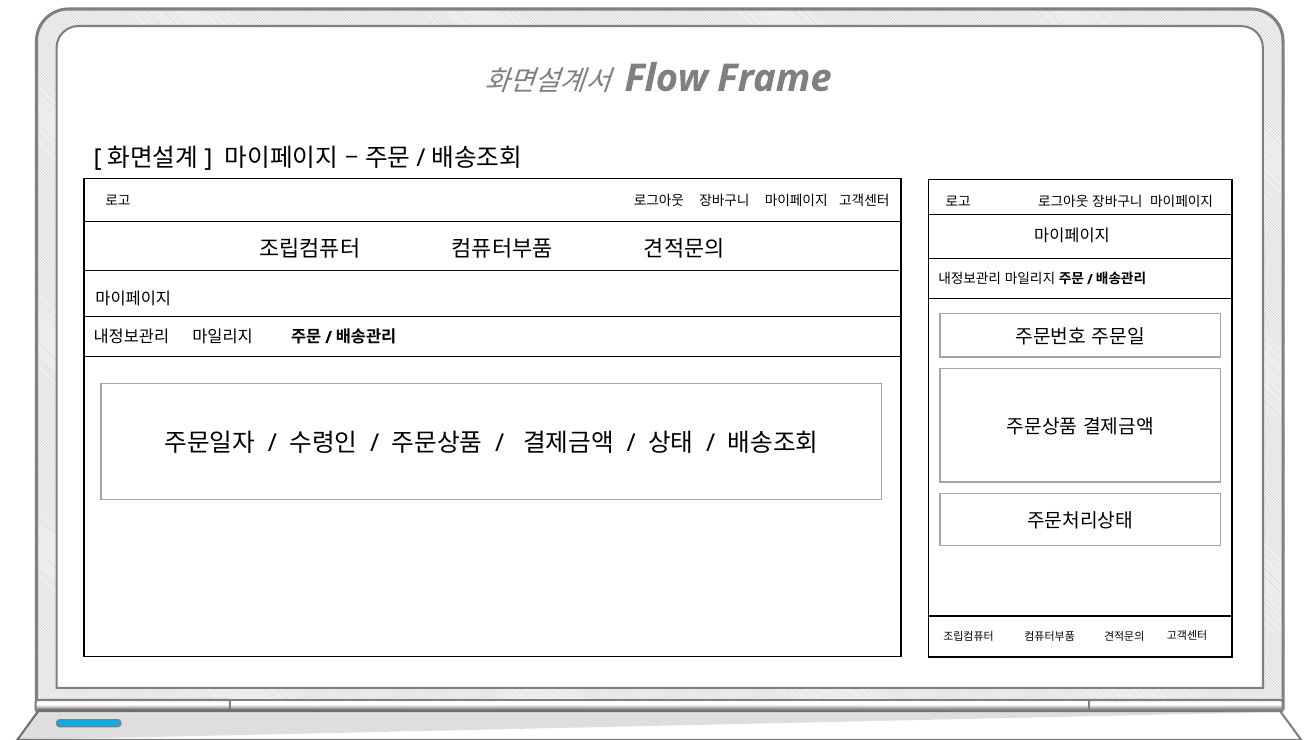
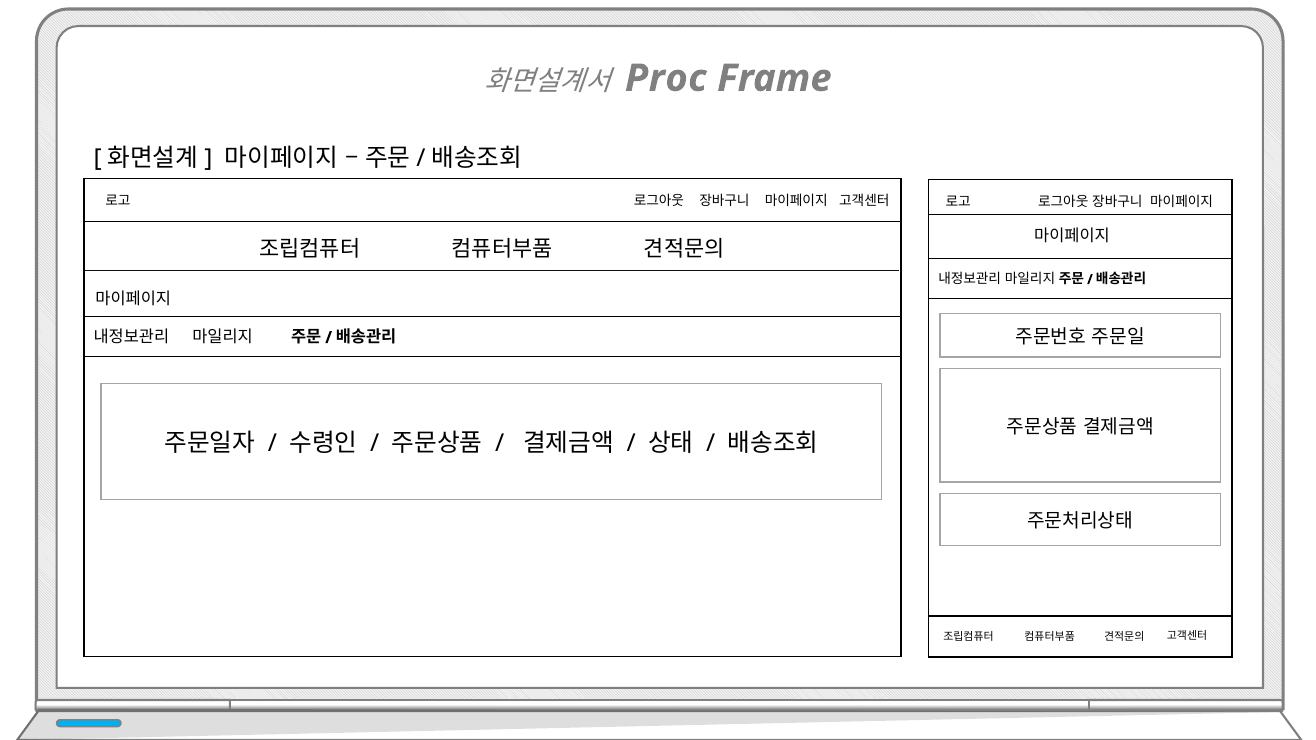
Flow: Flow -> Proc
